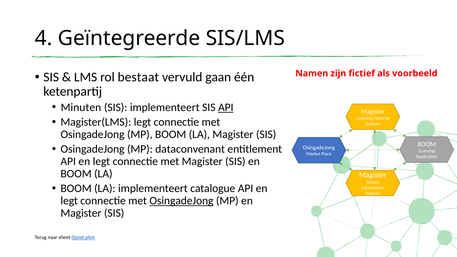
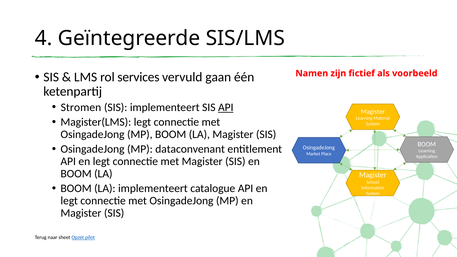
bestaat: bestaat -> services
Minuten: Minuten -> Stromen
OsingadeJong at (181, 201) underline: present -> none
